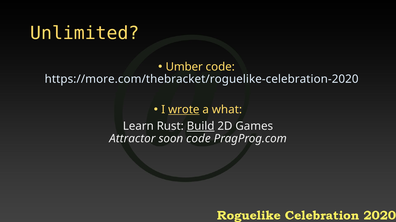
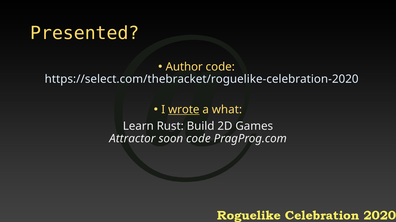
Unlimited: Unlimited -> Presented
Umber: Umber -> Author
https://more.com/thebracket/roguelike-celebration-2020: https://more.com/thebracket/roguelike-celebration-2020 -> https://select.com/thebracket/roguelike-celebration-2020
Build underline: present -> none
